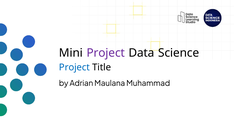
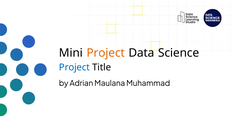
Project at (106, 53) colour: purple -> orange
